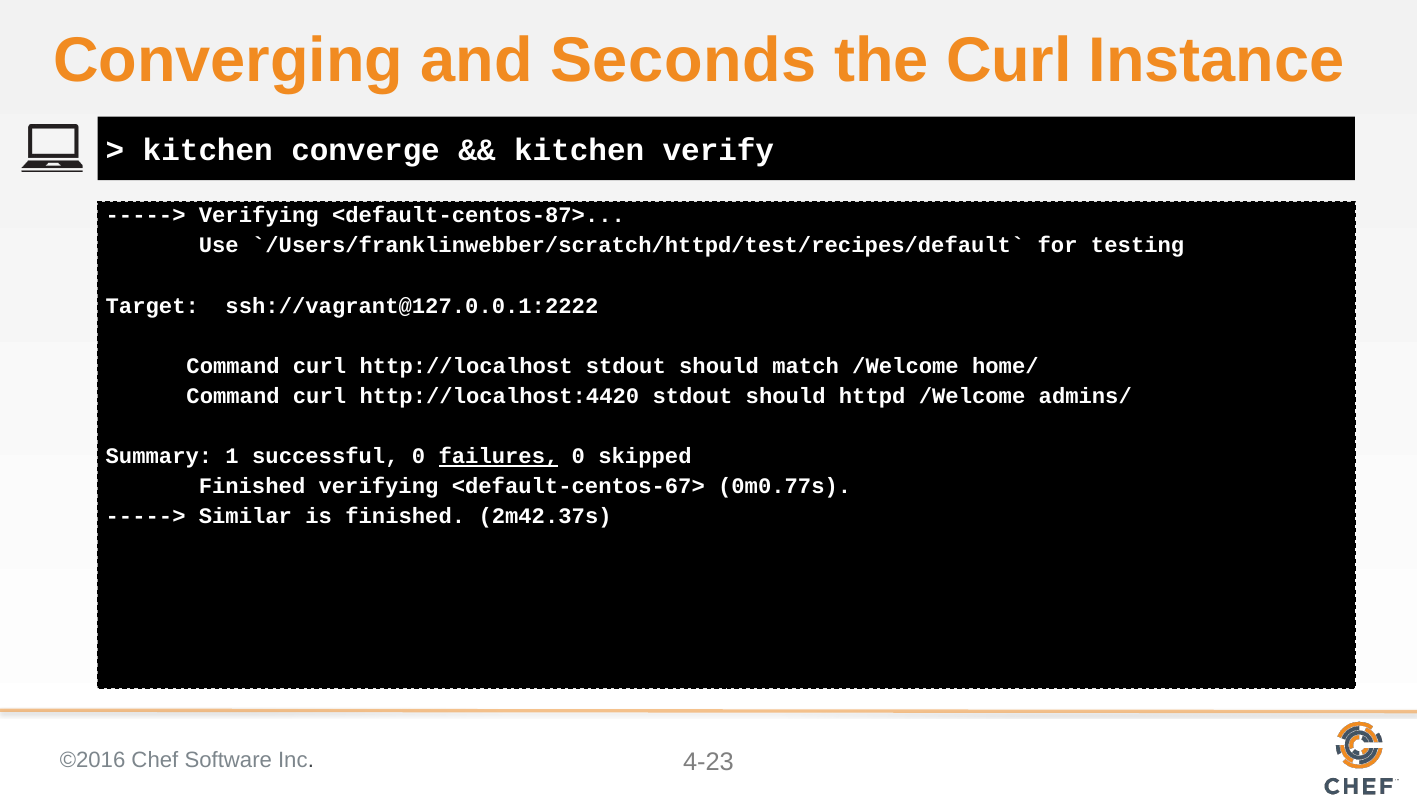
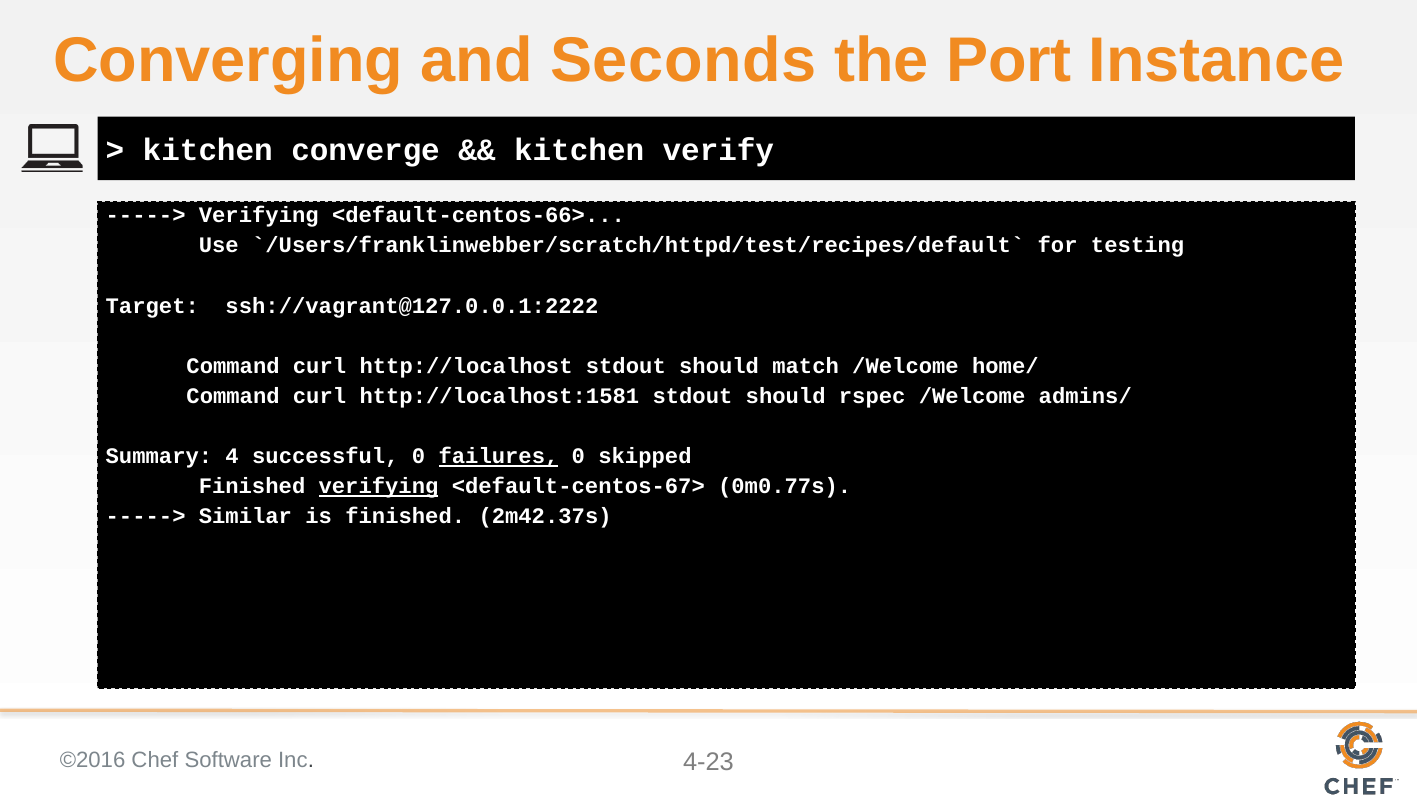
the Curl: Curl -> Port
<default-centos-87>: <default-centos-87> -> <default-centos-66>
http://localhost:4420: http://localhost:4420 -> http://localhost:1581
httpd: httpd -> rspec
1: 1 -> 4
verifying at (379, 487) underline: none -> present
